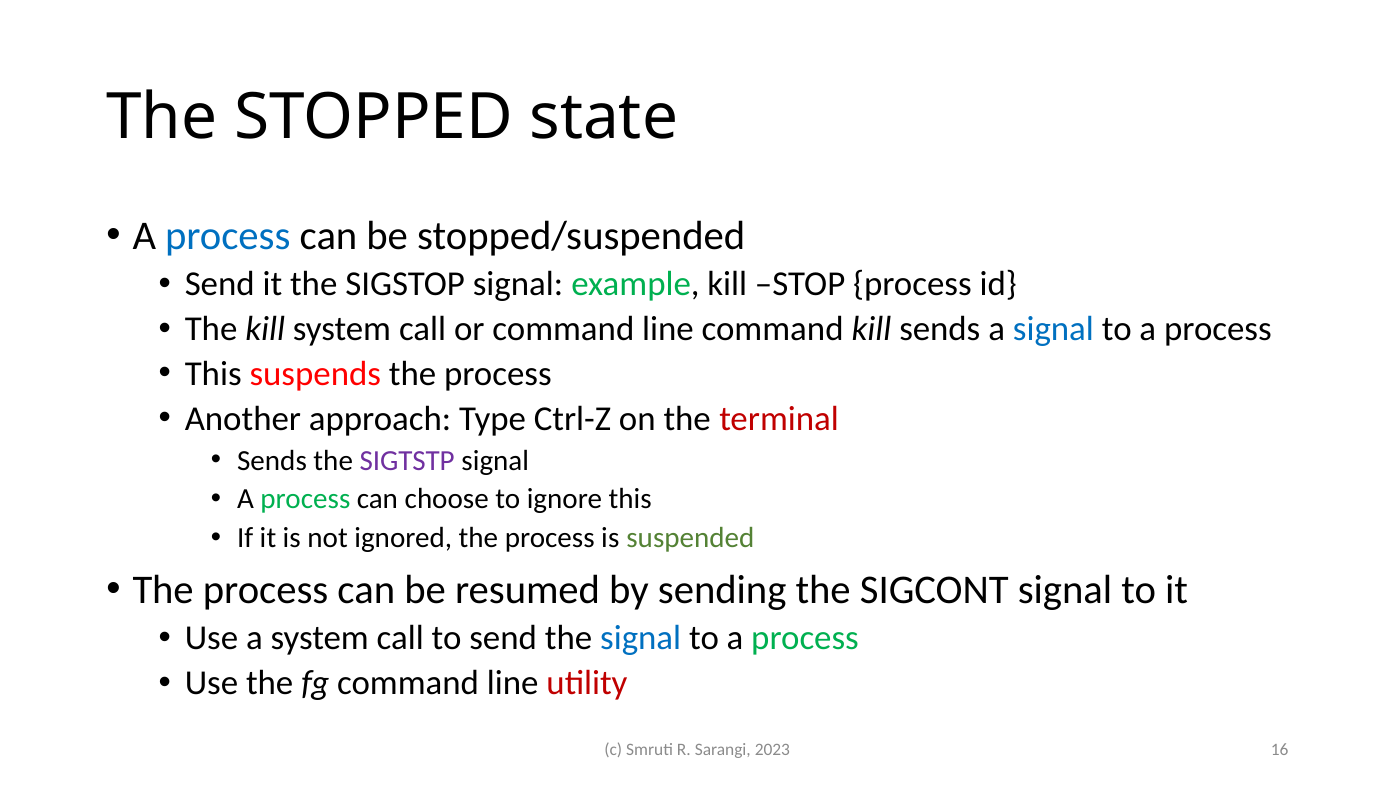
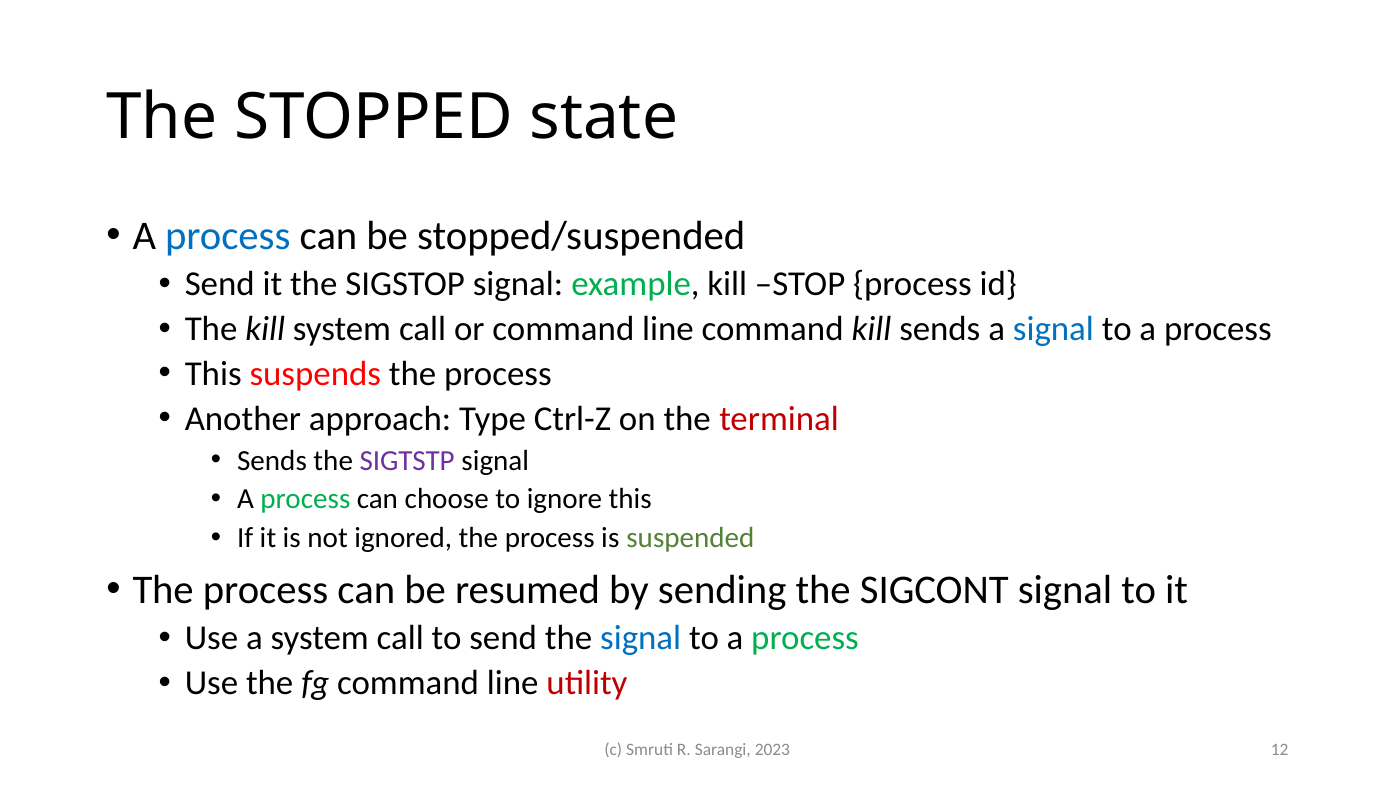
16: 16 -> 12
